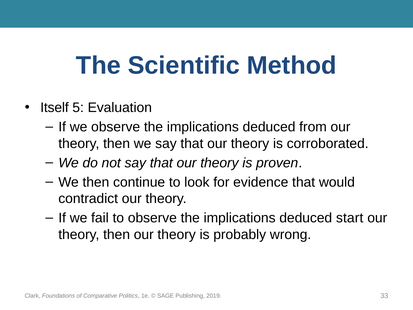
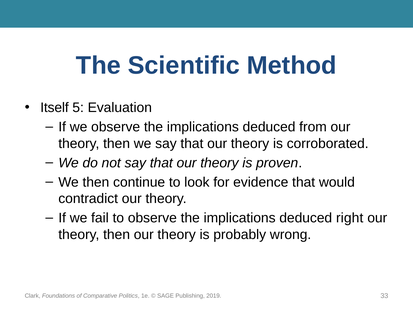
start: start -> right
